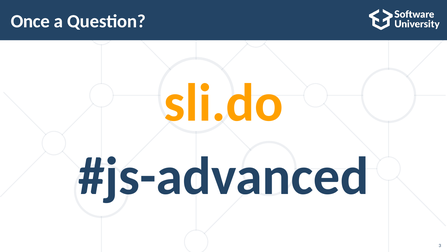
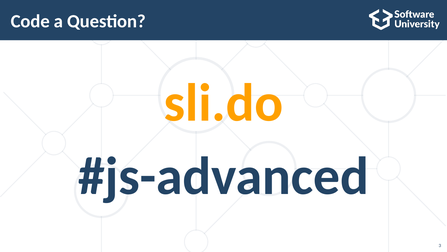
Once: Once -> Code
